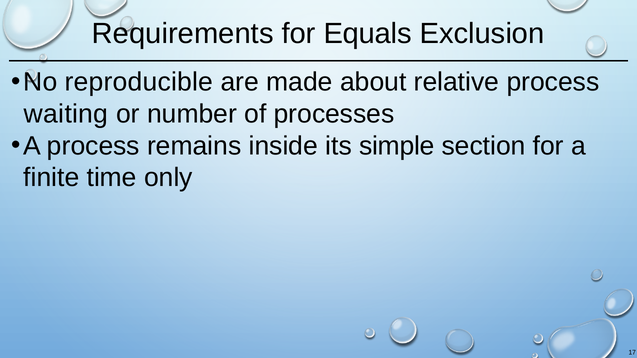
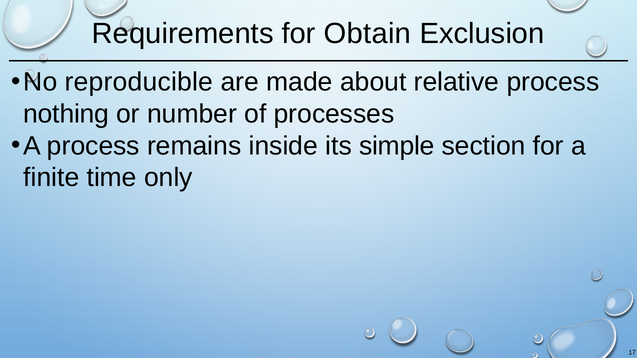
Equals: Equals -> Obtain
waiting: waiting -> nothing
